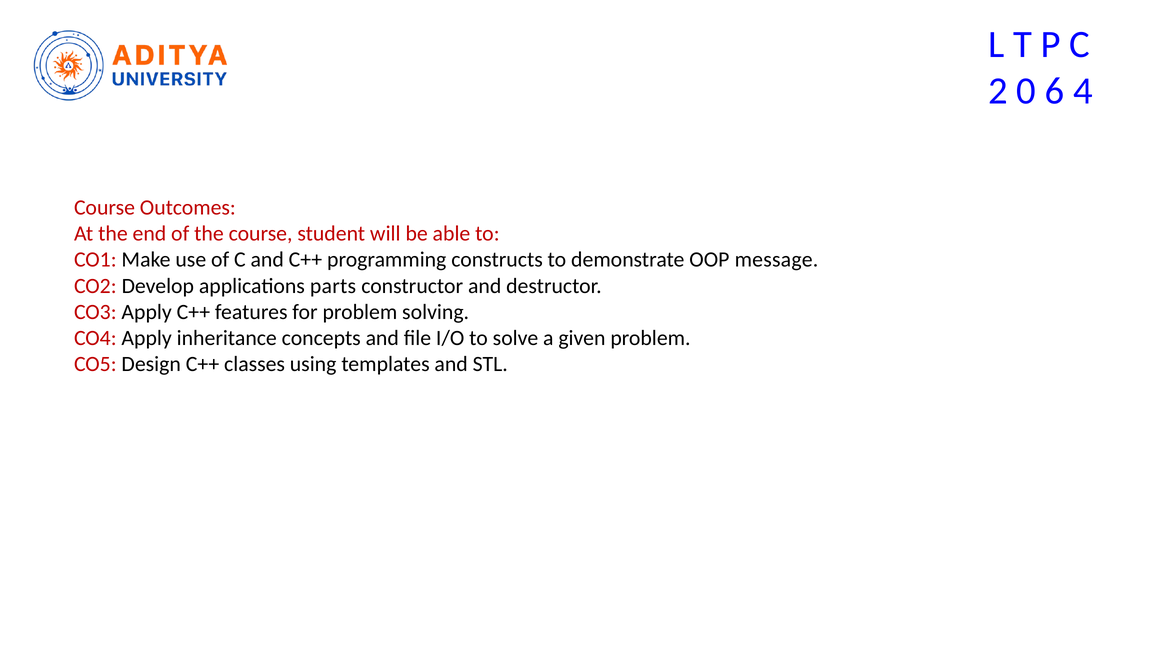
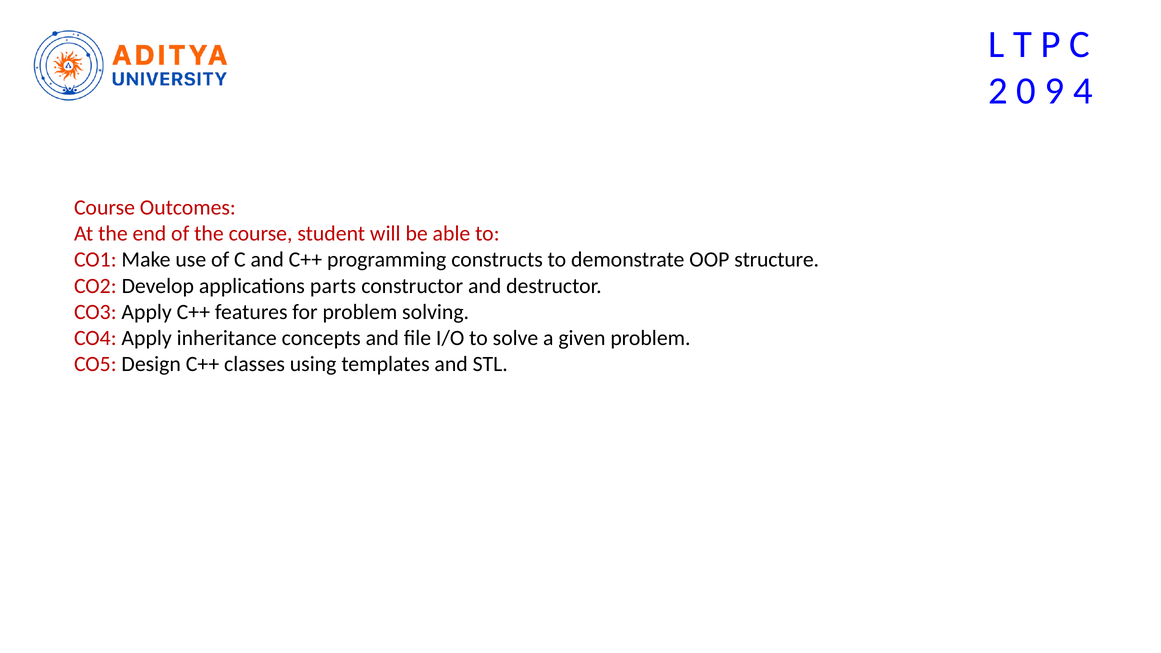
6: 6 -> 9
message: message -> structure
